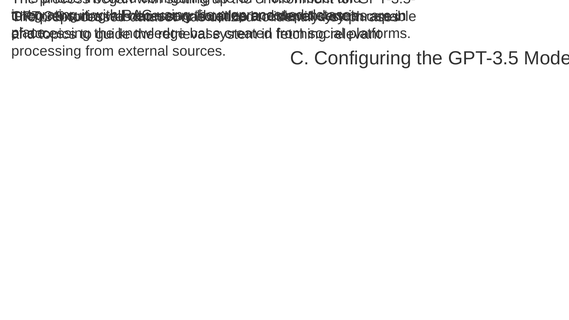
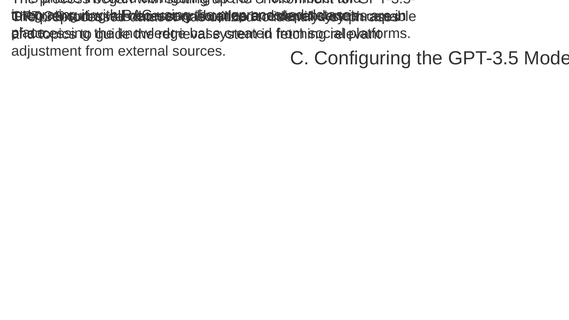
processing: processing -> adjustment
